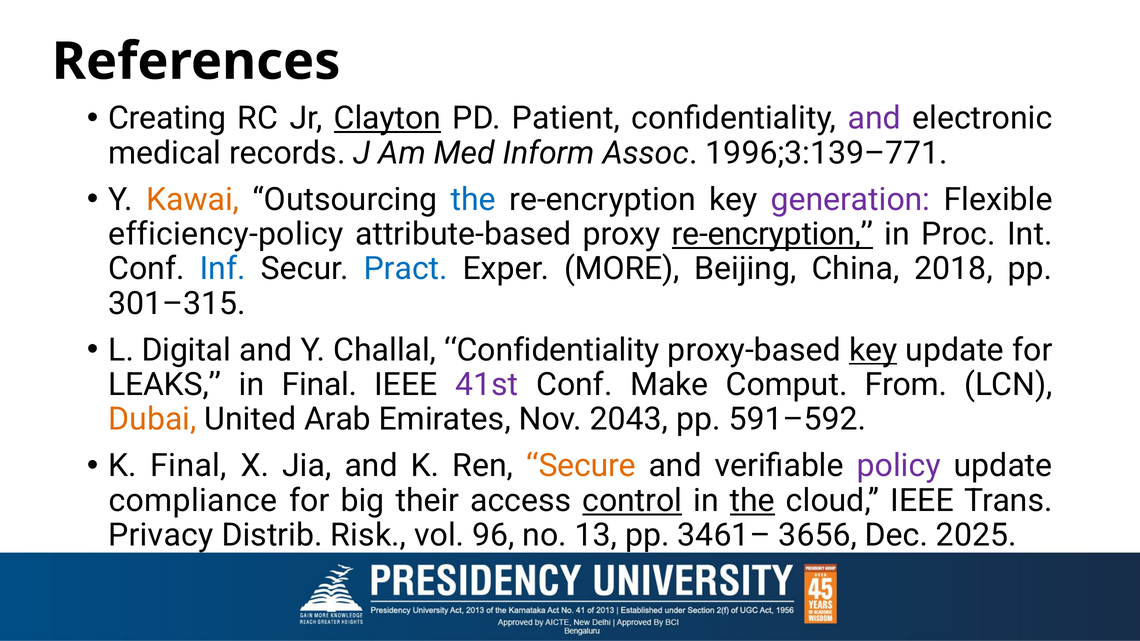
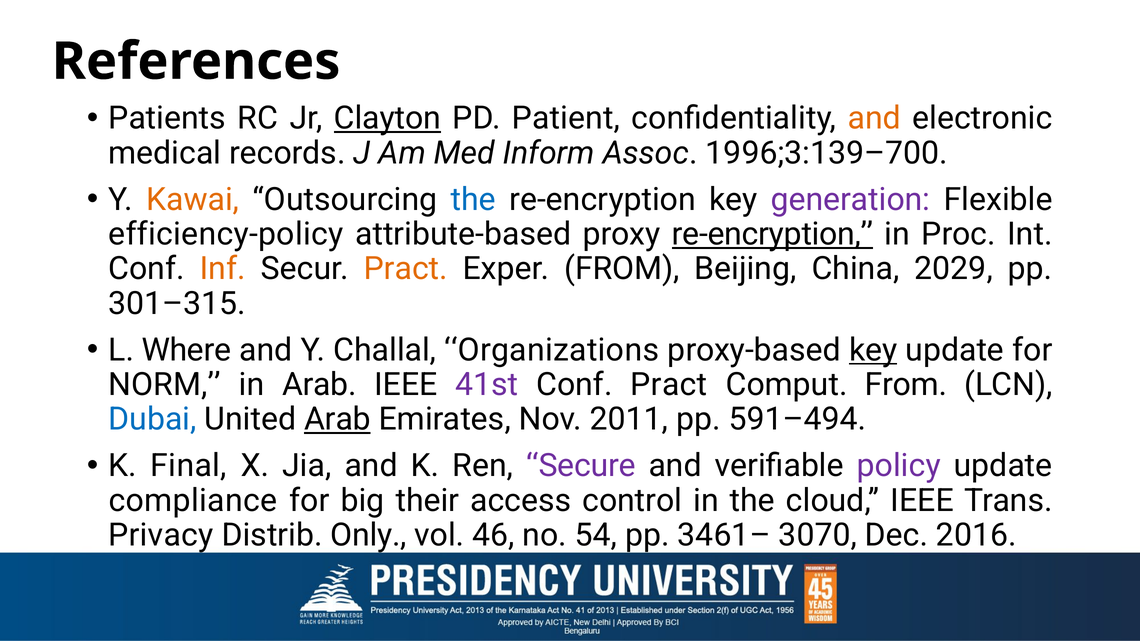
Creating: Creating -> Patients
and at (874, 118) colour: purple -> orange
1996;3:139–771: 1996;3:139–771 -> 1996;3:139–700
Inf colour: blue -> orange
Pract at (406, 269) colour: blue -> orange
Exper MORE: MORE -> FROM
2018: 2018 -> 2029
Digital: Digital -> Where
Challal Confidentiality: Confidentiality -> Organizations
LEAKS: LEAKS -> NORM
in Final: Final -> Arab
Conf Make: Make -> Pract
Dubai colour: orange -> blue
Arab at (337, 419) underline: none -> present
2043: 2043 -> 2011
591–592: 591–592 -> 591–494
Secure colour: orange -> purple
control underline: present -> none
the at (752, 501) underline: present -> none
Risk: Risk -> Only
96: 96 -> 46
13: 13 -> 54
3656: 3656 -> 3070
2025: 2025 -> 2016
